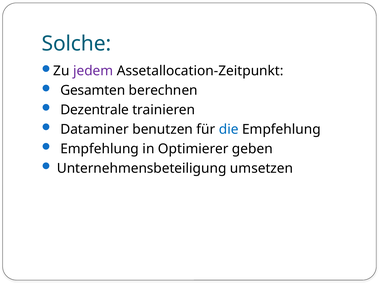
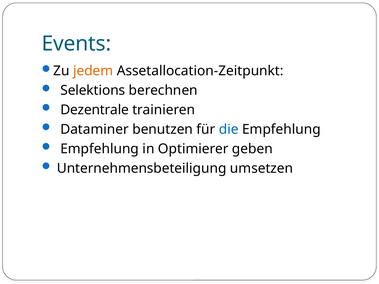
Solche: Solche -> Events
jedem colour: purple -> orange
Gesamten: Gesamten -> Selektions
